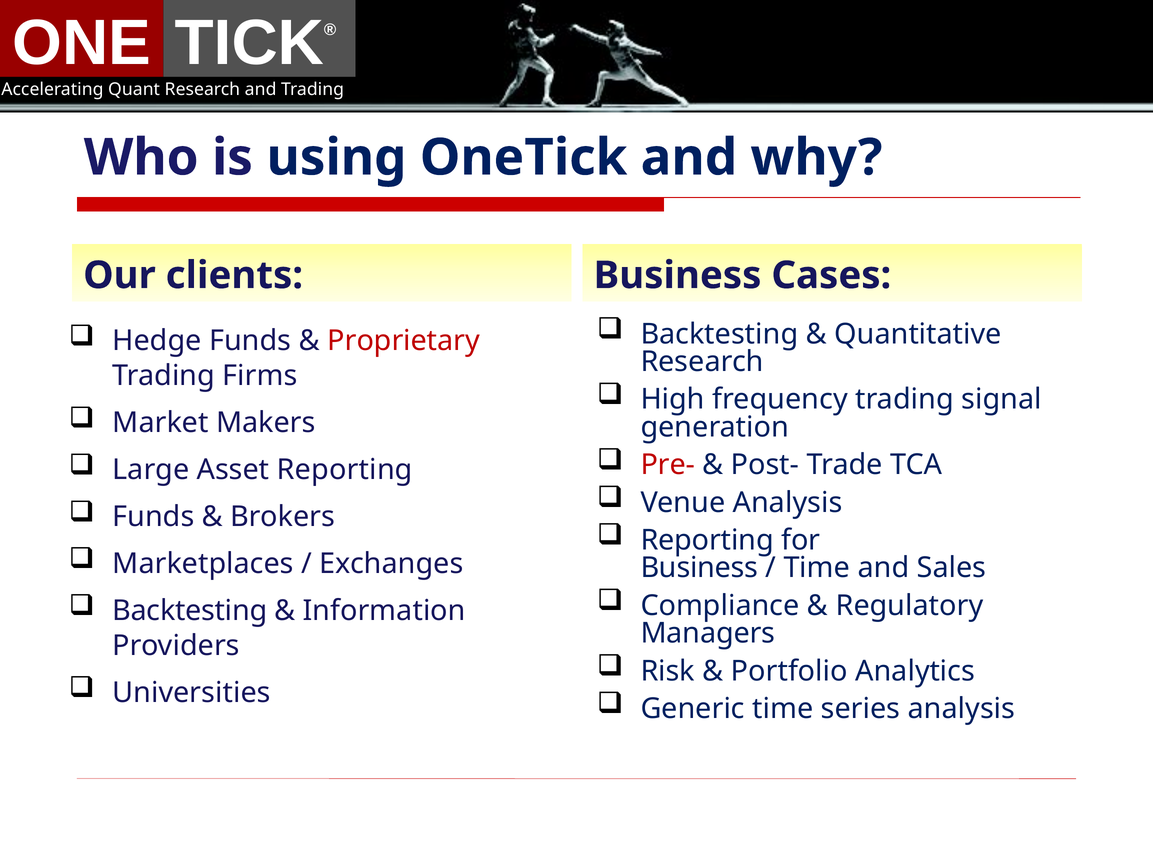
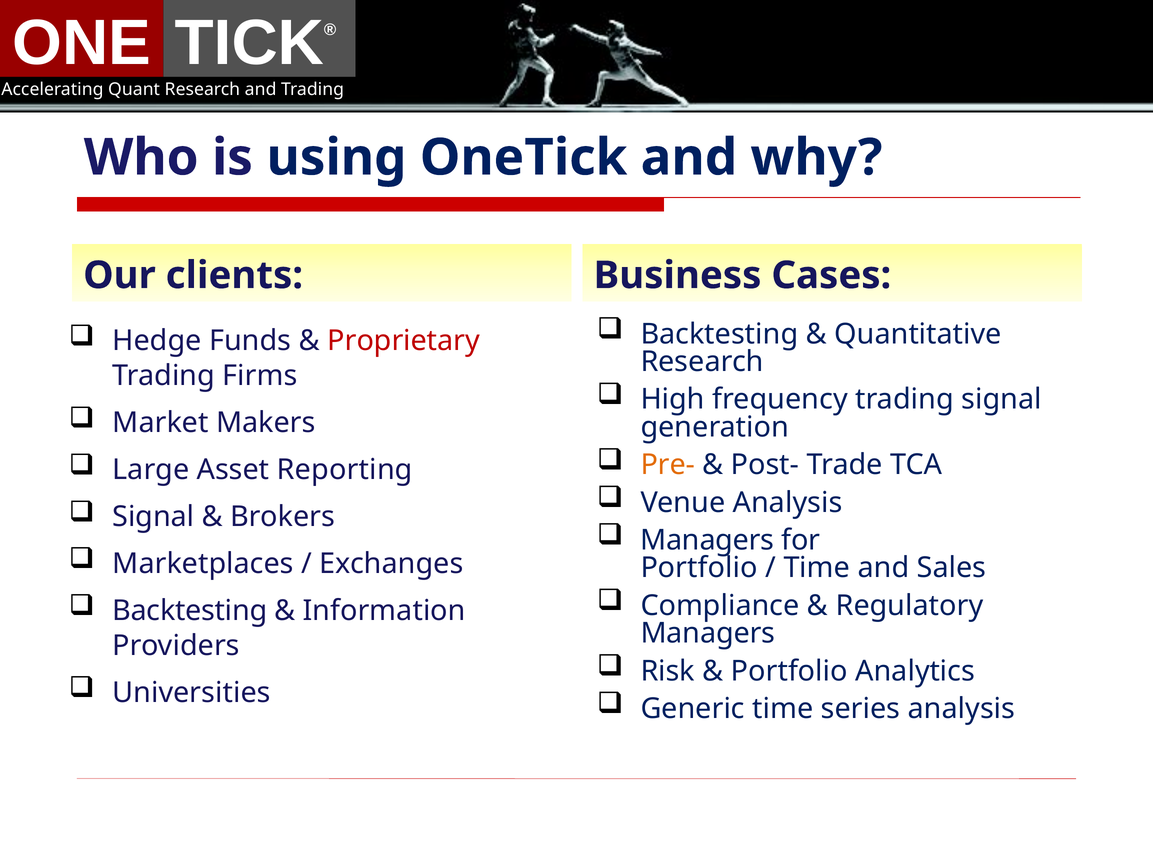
Pre- colour: red -> orange
Funds at (153, 517): Funds -> Signal
Reporting at (707, 540): Reporting -> Managers
Business at (699, 568): Business -> Portfolio
